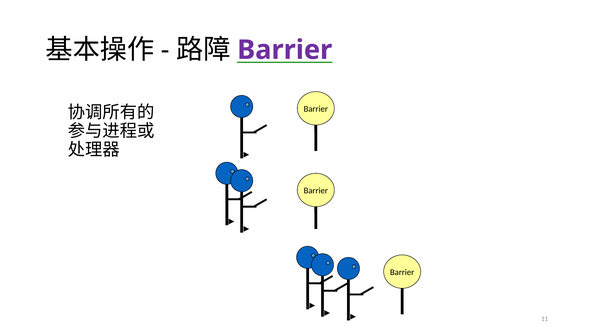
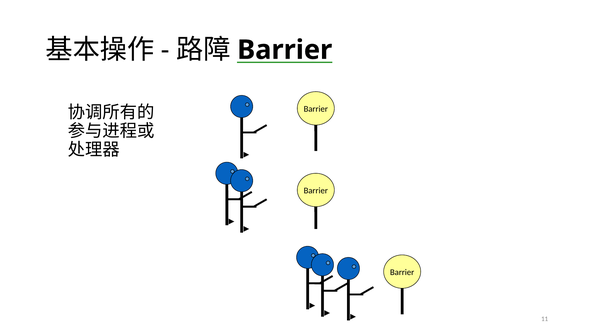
Barrier at (285, 50) colour: purple -> black
